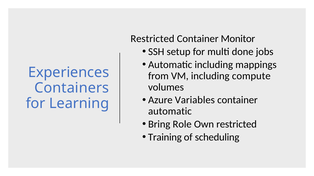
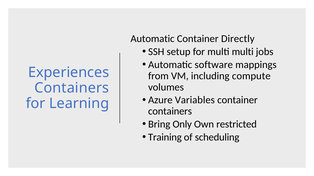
Restricted at (152, 39): Restricted -> Automatic
Monitor: Monitor -> Directly
multi done: done -> multi
Automatic including: including -> software
automatic at (170, 112): automatic -> containers
Role: Role -> Only
